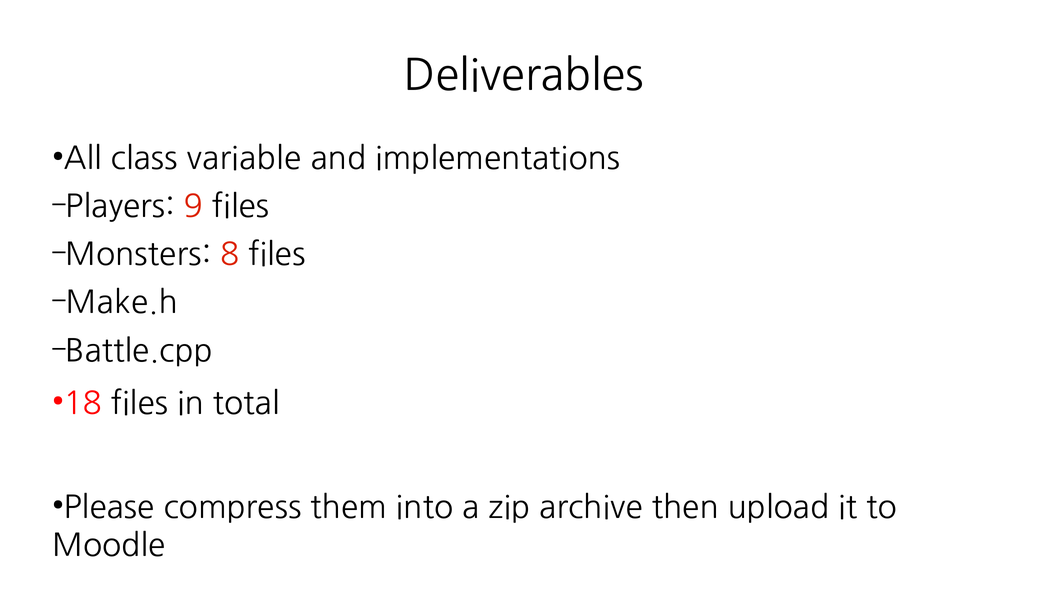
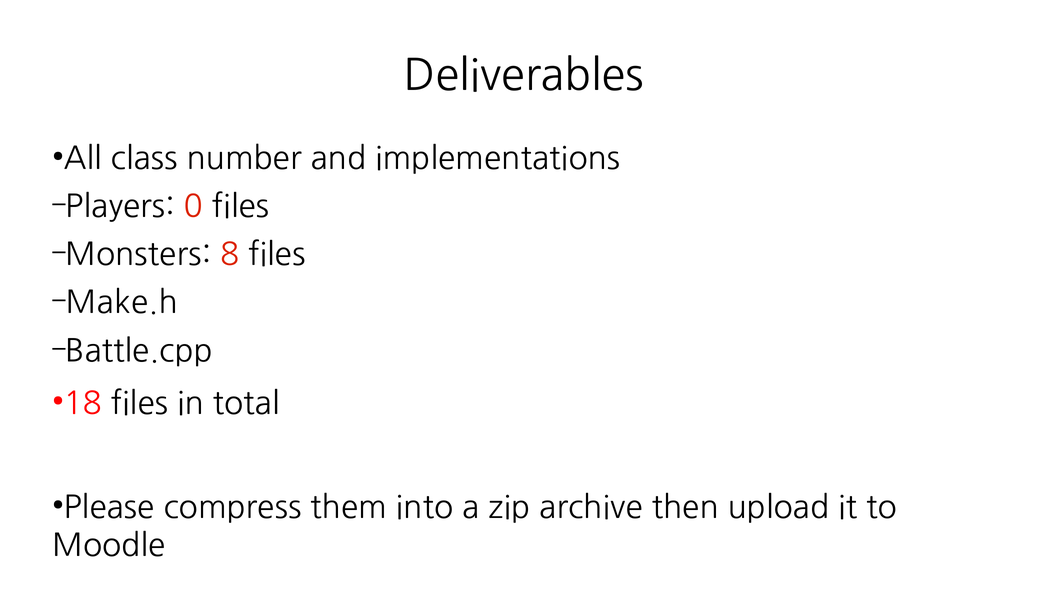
variable: variable -> number
9: 9 -> 0
